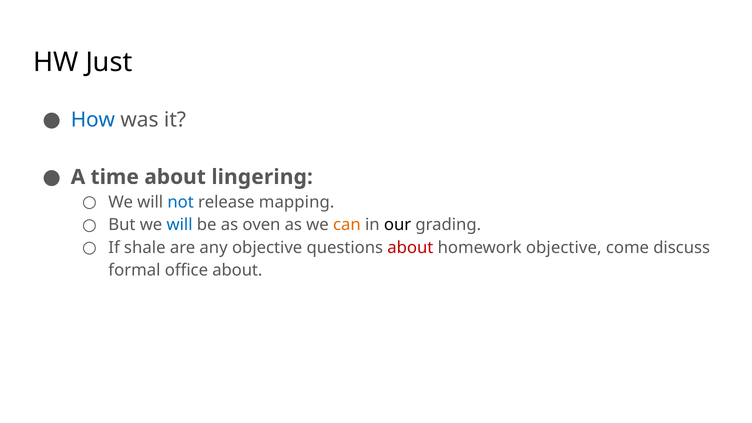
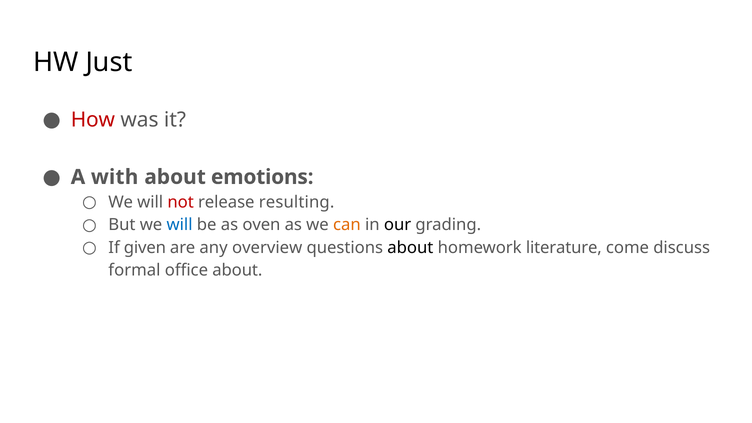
How colour: blue -> red
time: time -> with
lingering: lingering -> emotions
not colour: blue -> red
mapping: mapping -> resulting
shale: shale -> given
any objective: objective -> overview
about at (410, 248) colour: red -> black
homework objective: objective -> literature
